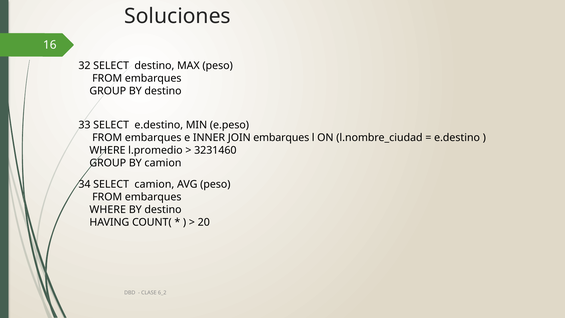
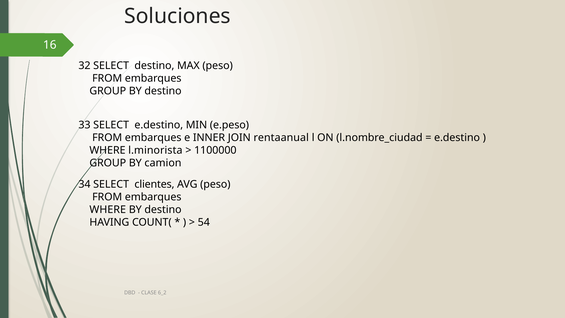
JOIN embarques: embarques -> rentaanual
l.promedio: l.promedio -> l.minorista
3231460: 3231460 -> 1100000
SELECT camion: camion -> clientes
20: 20 -> 54
